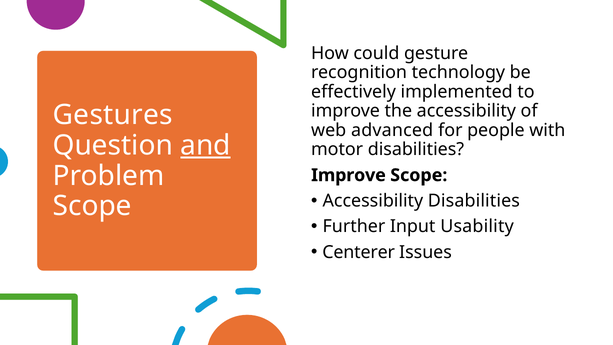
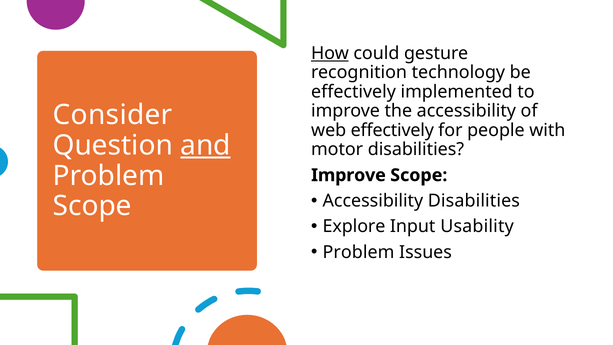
How underline: none -> present
Gestures: Gestures -> Consider
web advanced: advanced -> effectively
Further: Further -> Explore
Centerer at (359, 252): Centerer -> Problem
